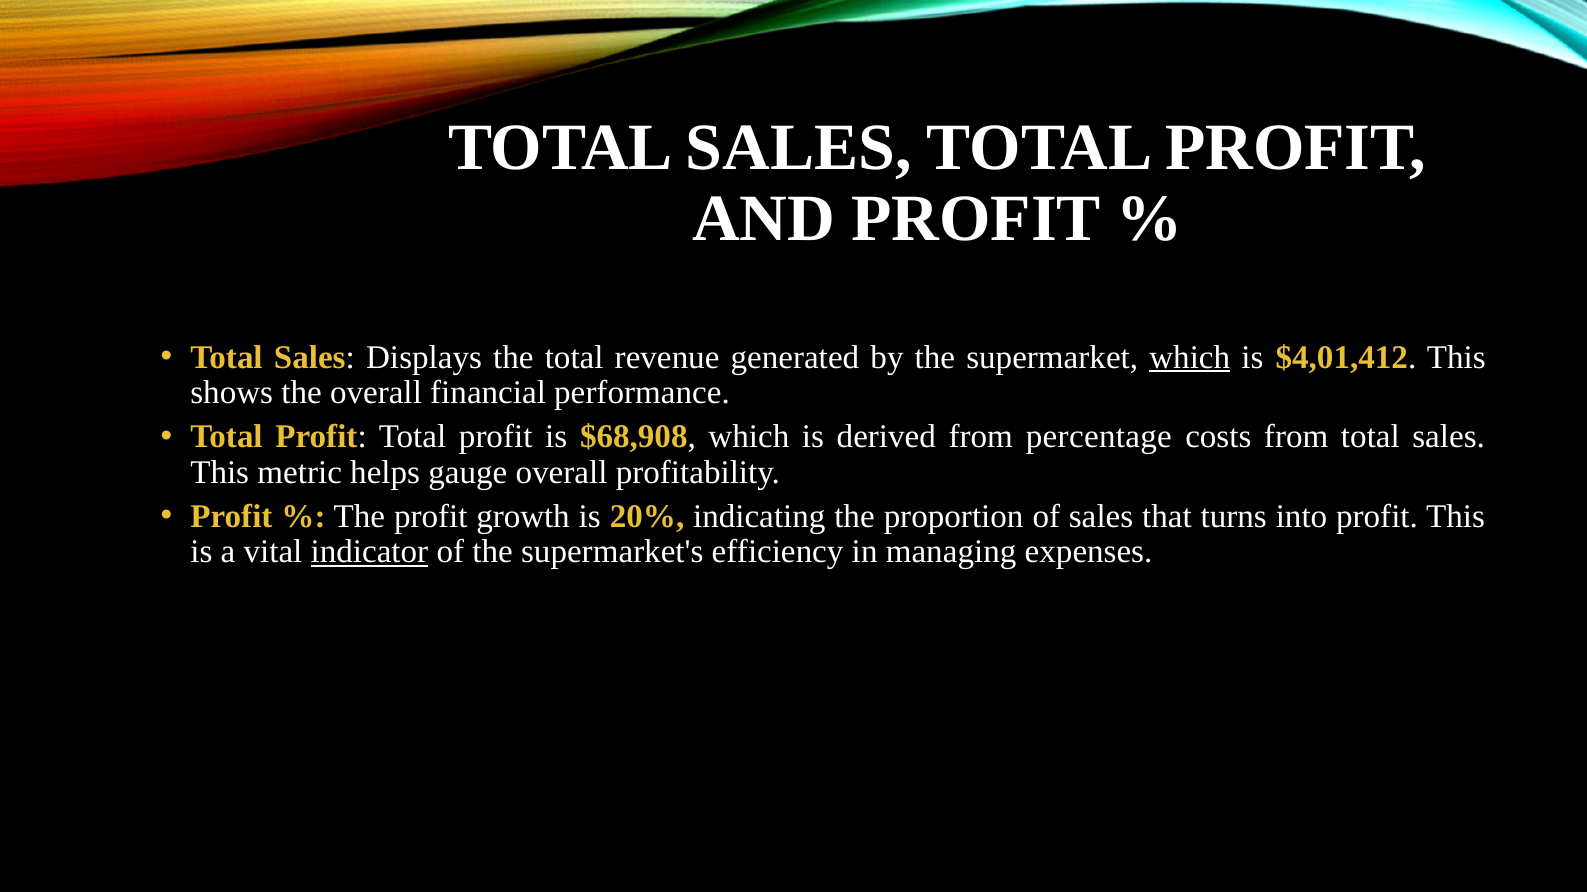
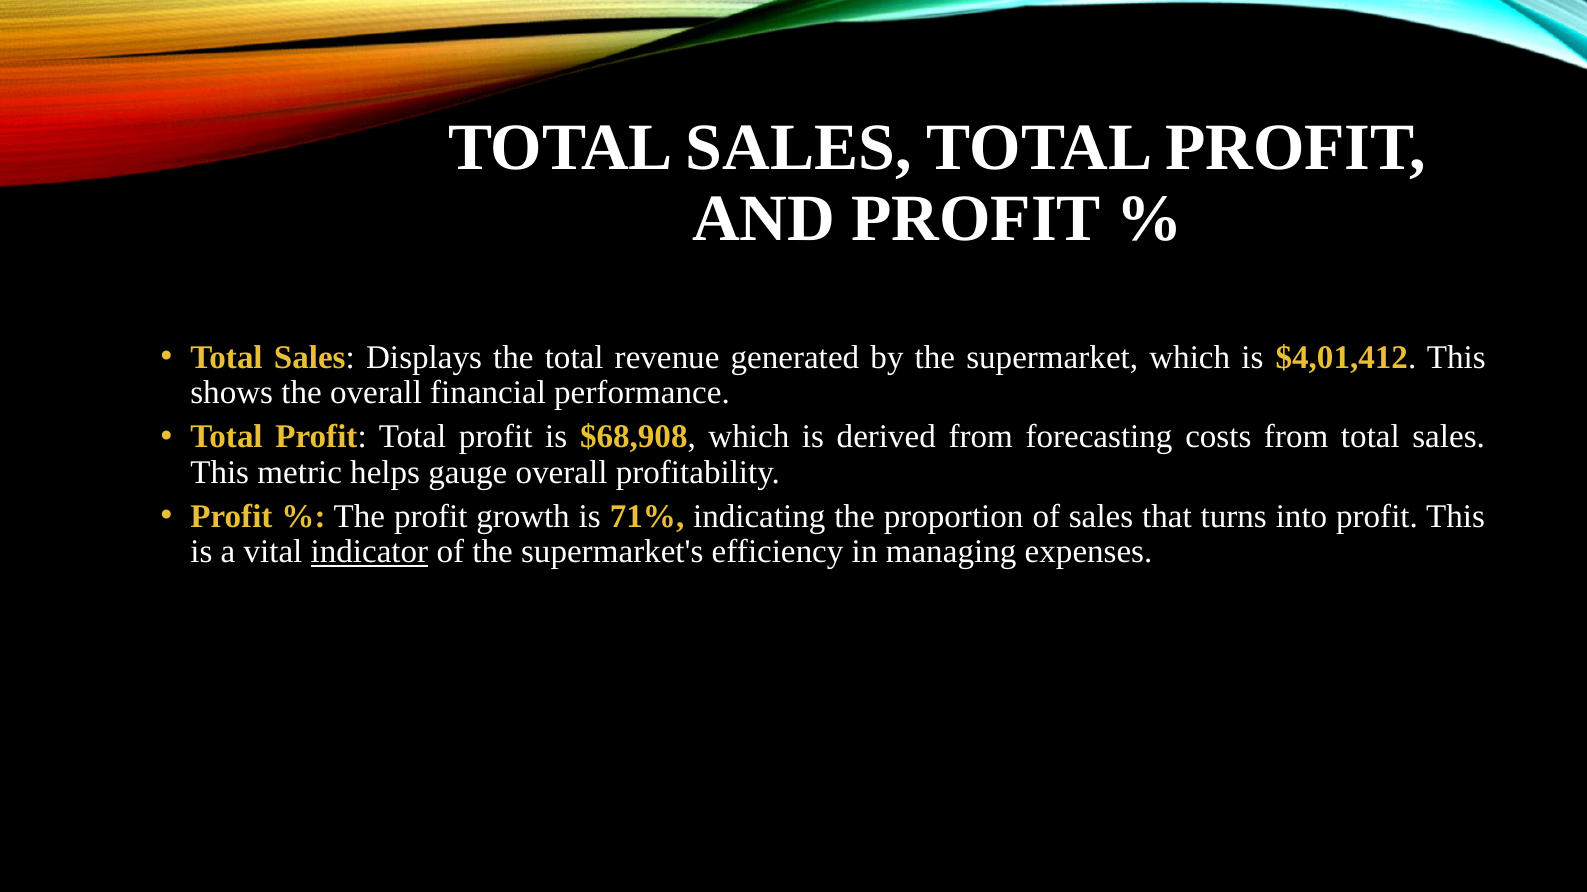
which at (1190, 357) underline: present -> none
percentage: percentage -> forecasting
20%: 20% -> 71%
